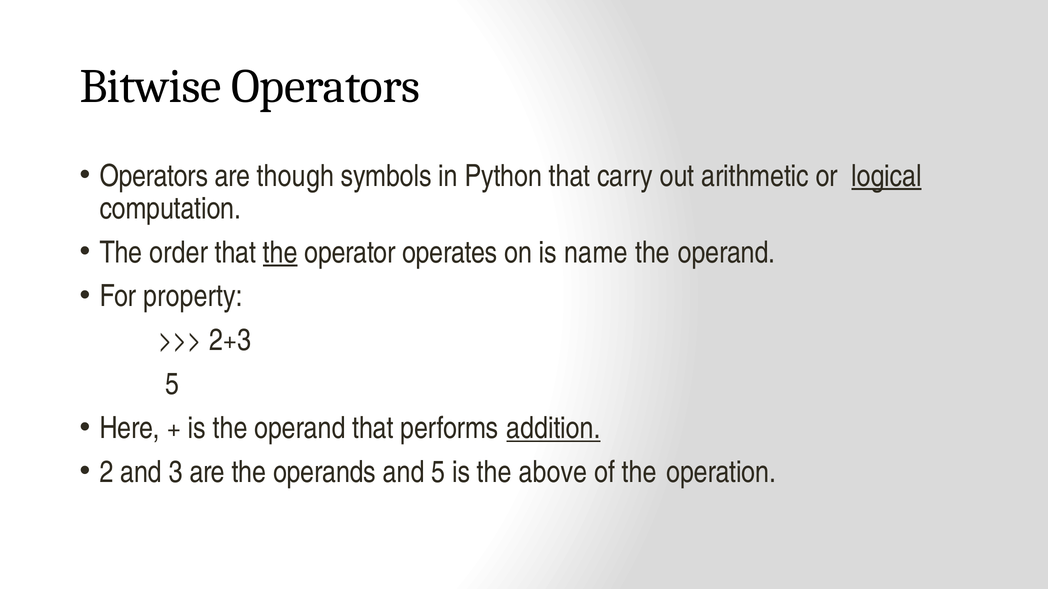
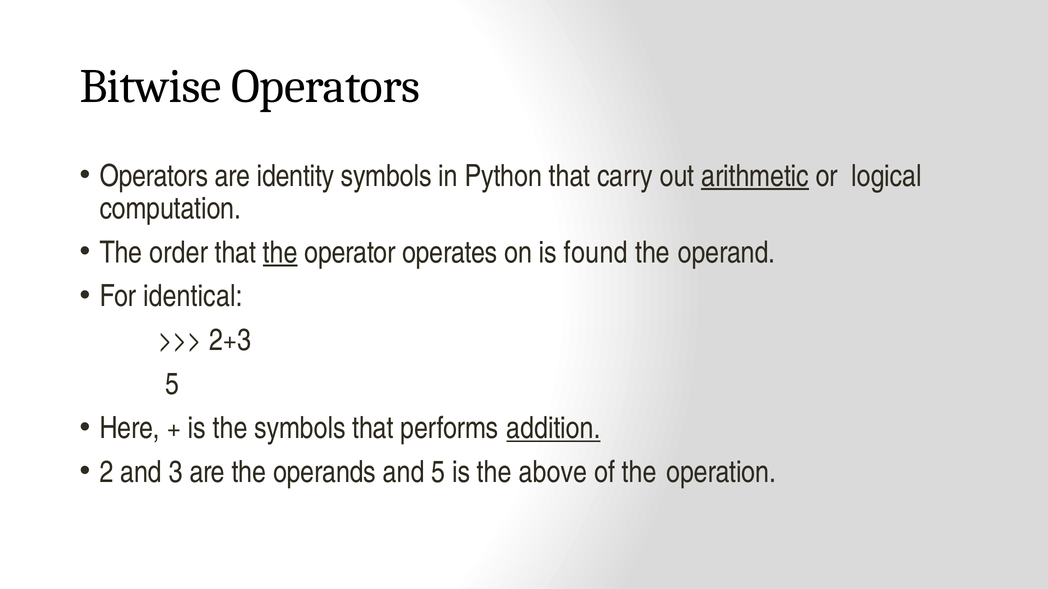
though: though -> identity
arithmetic underline: none -> present
logical underline: present -> none
name: name -> found
property: property -> identical
is the operand: operand -> symbols
